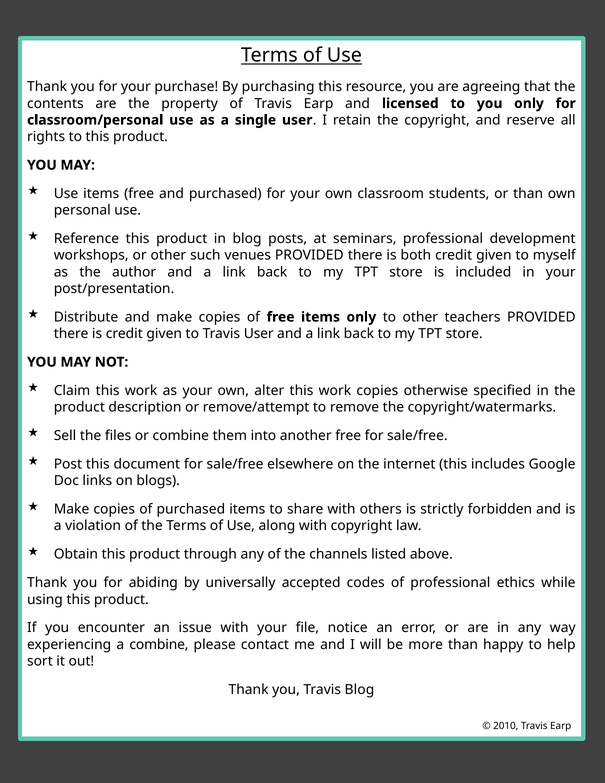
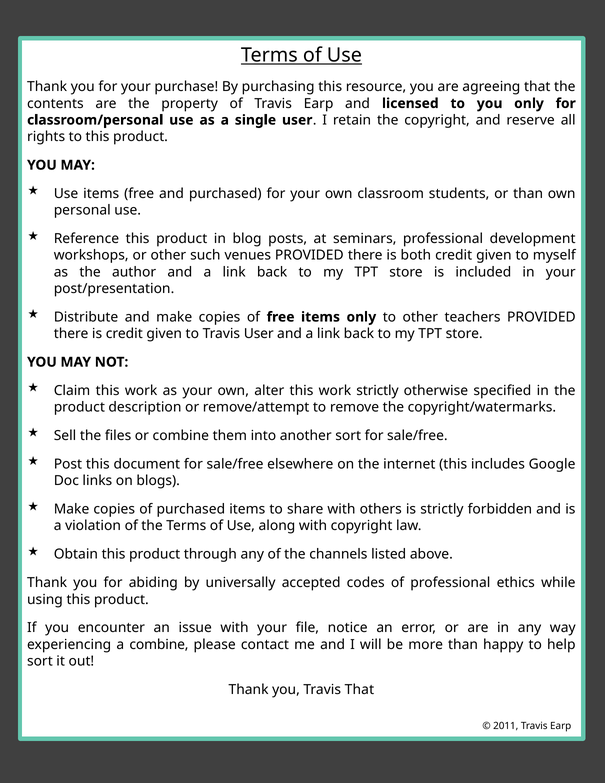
work copies: copies -> strictly
another free: free -> sort
Travis Blog: Blog -> That
2010: 2010 -> 2011
